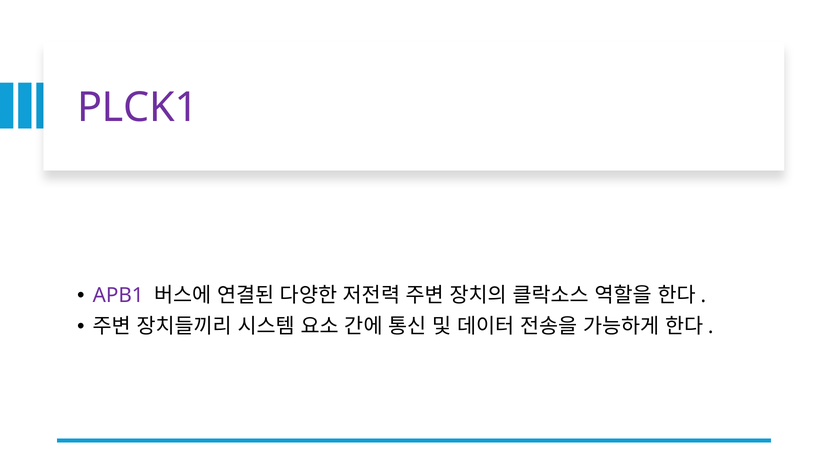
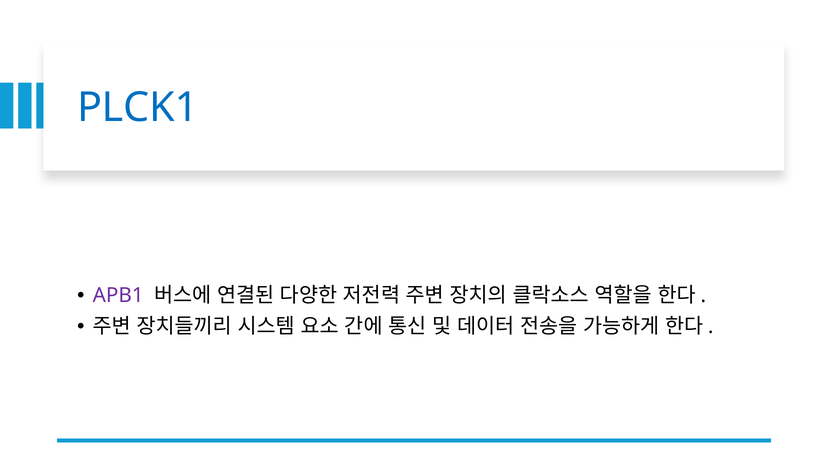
PLCK1 colour: purple -> blue
